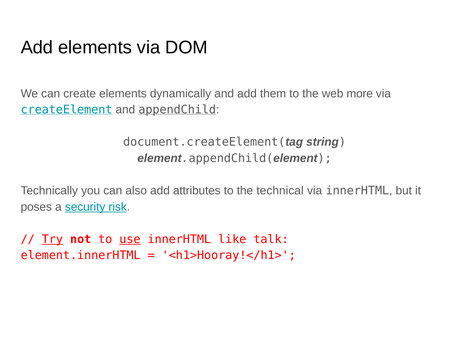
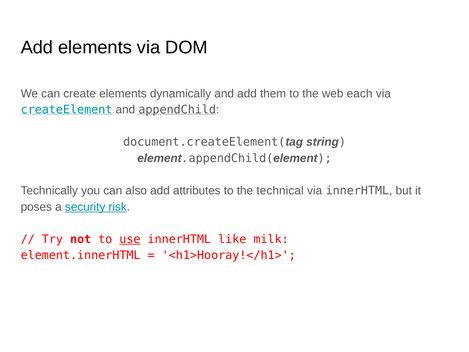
more: more -> each
Try underline: present -> none
talk: talk -> milk
